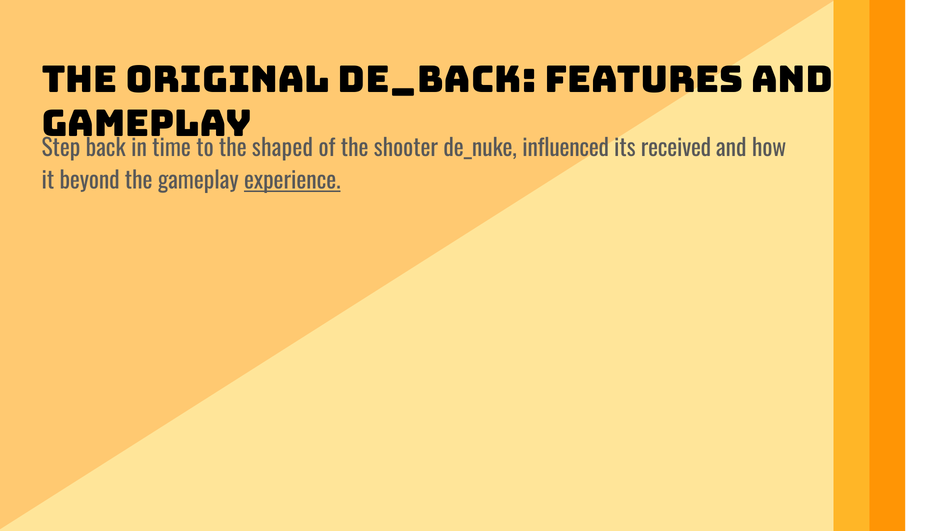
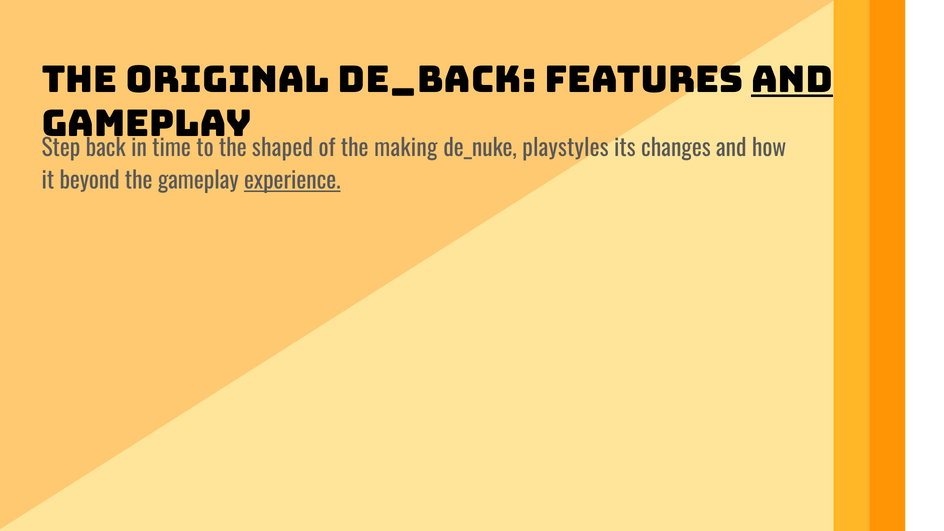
and at (792, 80) underline: none -> present
shooter: shooter -> making
influenced: influenced -> playstyles
received: received -> changes
